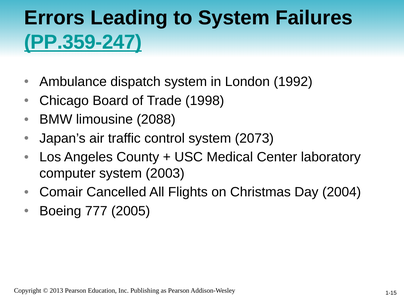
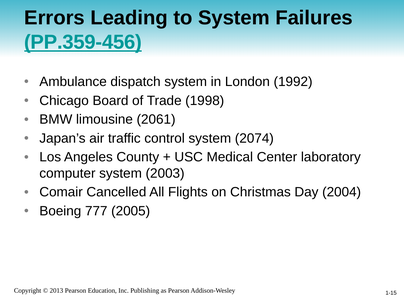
PP.359-247: PP.359-247 -> PP.359-456
2088: 2088 -> 2061
2073: 2073 -> 2074
